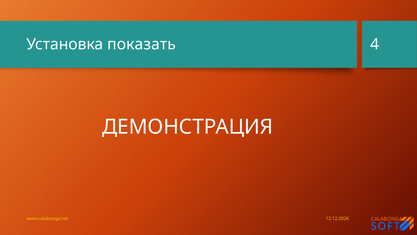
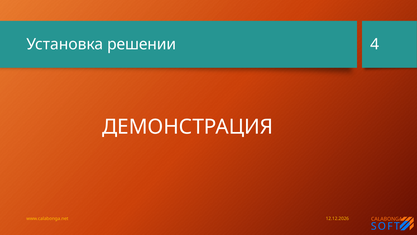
показать: показать -> решении
